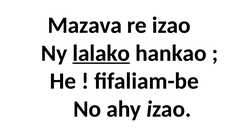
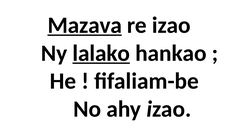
Mazava underline: none -> present
